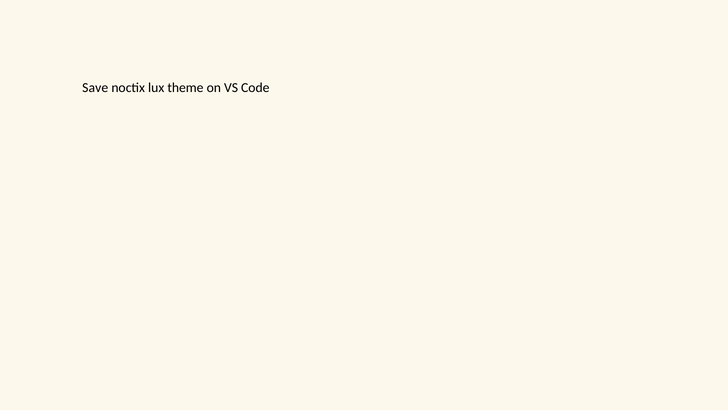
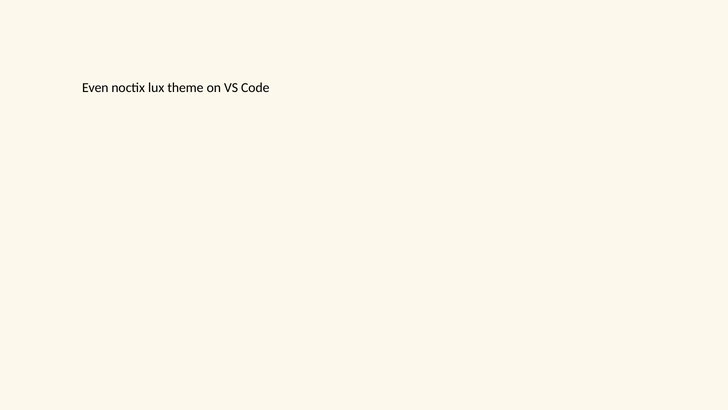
Save: Save -> Even
